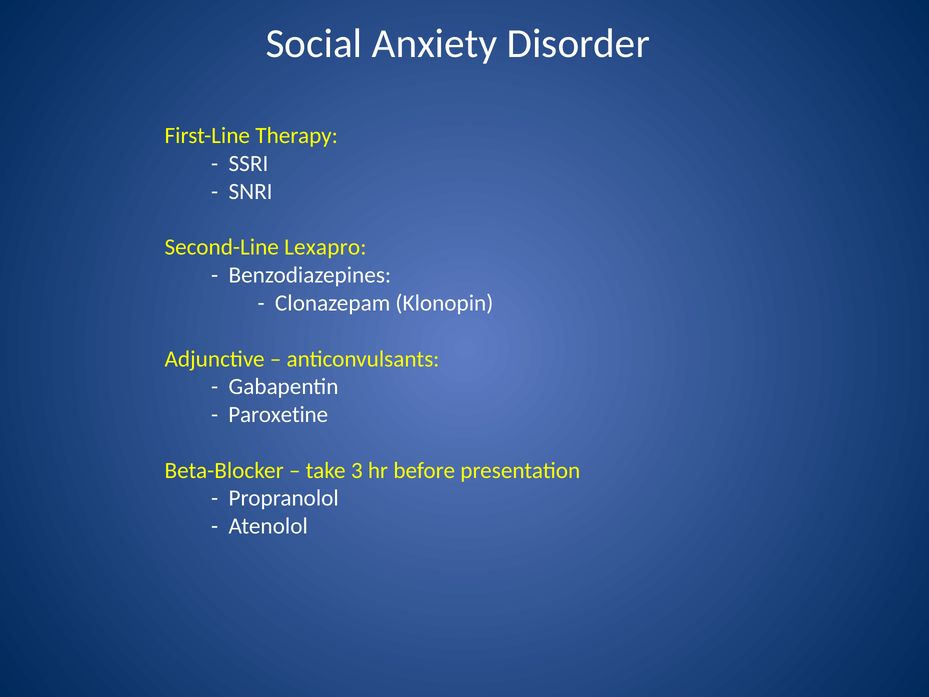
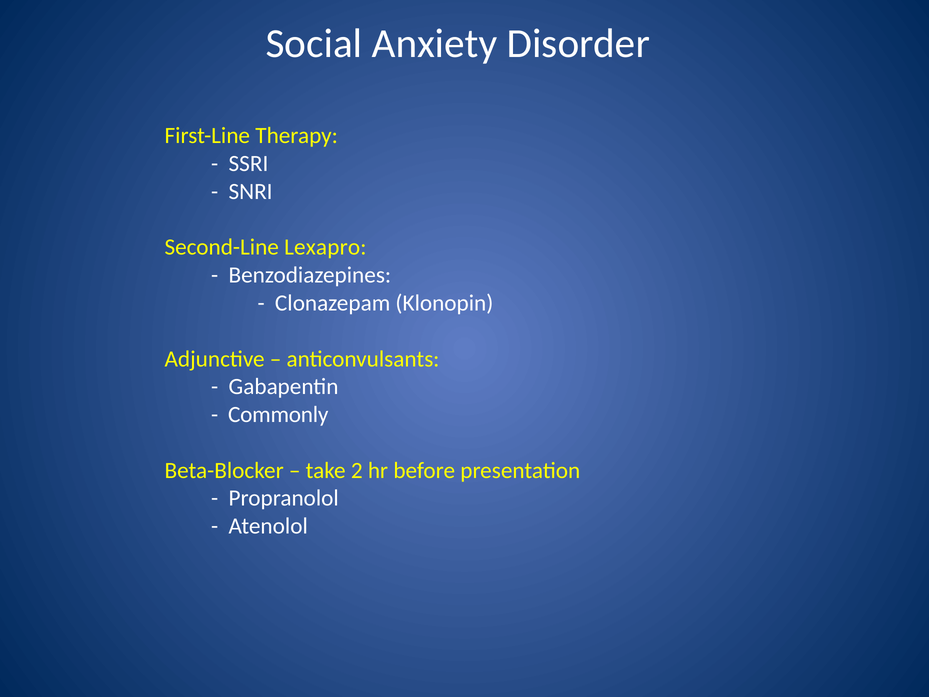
Paroxetine: Paroxetine -> Commonly
3: 3 -> 2
